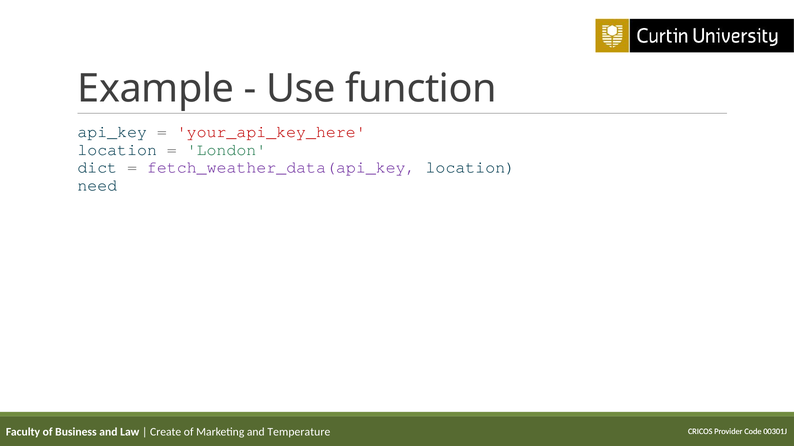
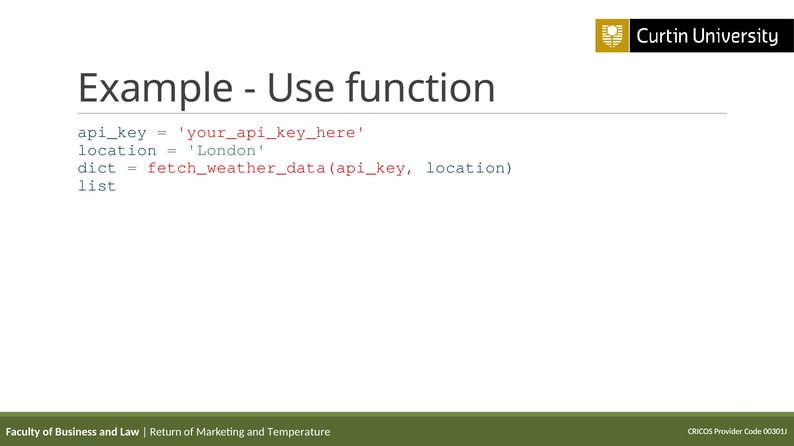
fetch_weather_data(api_key colour: purple -> red
need: need -> list
Create: Create -> Return
